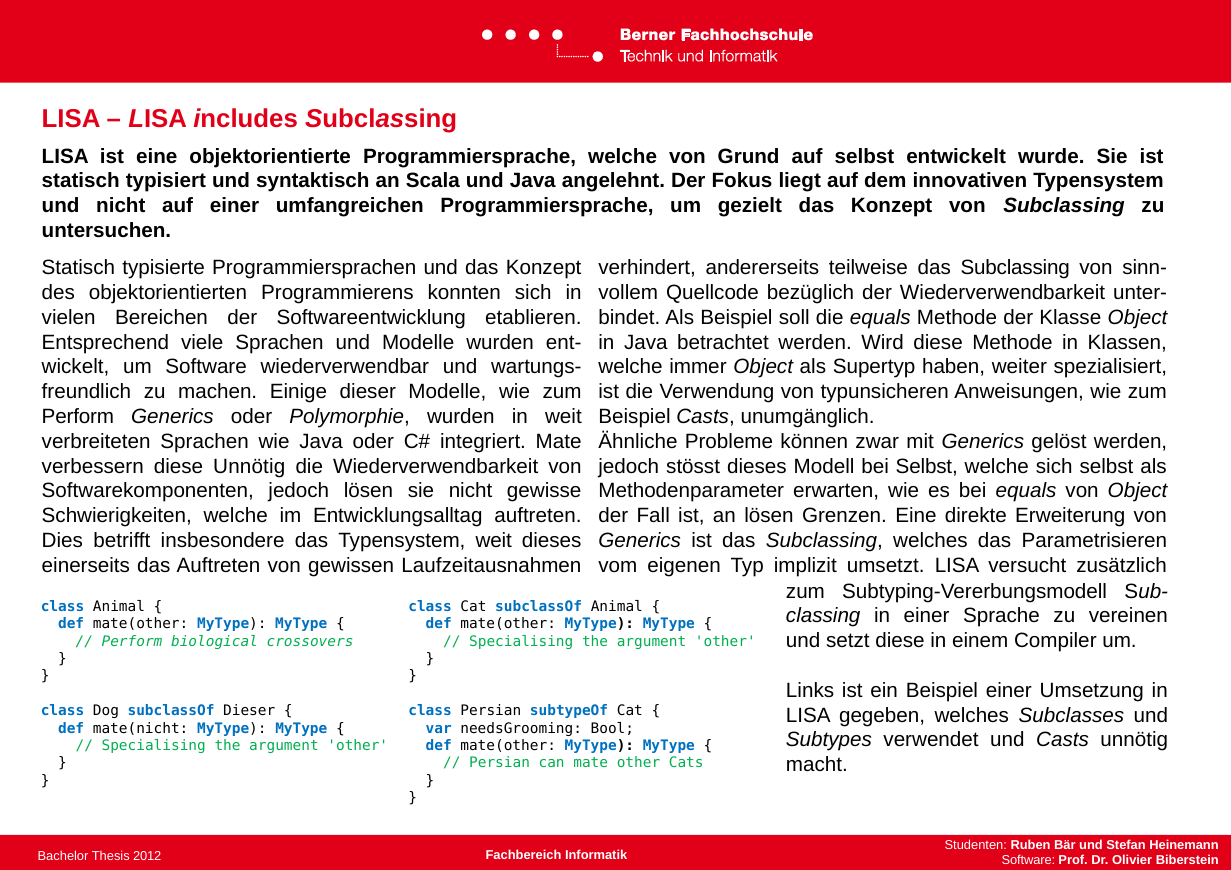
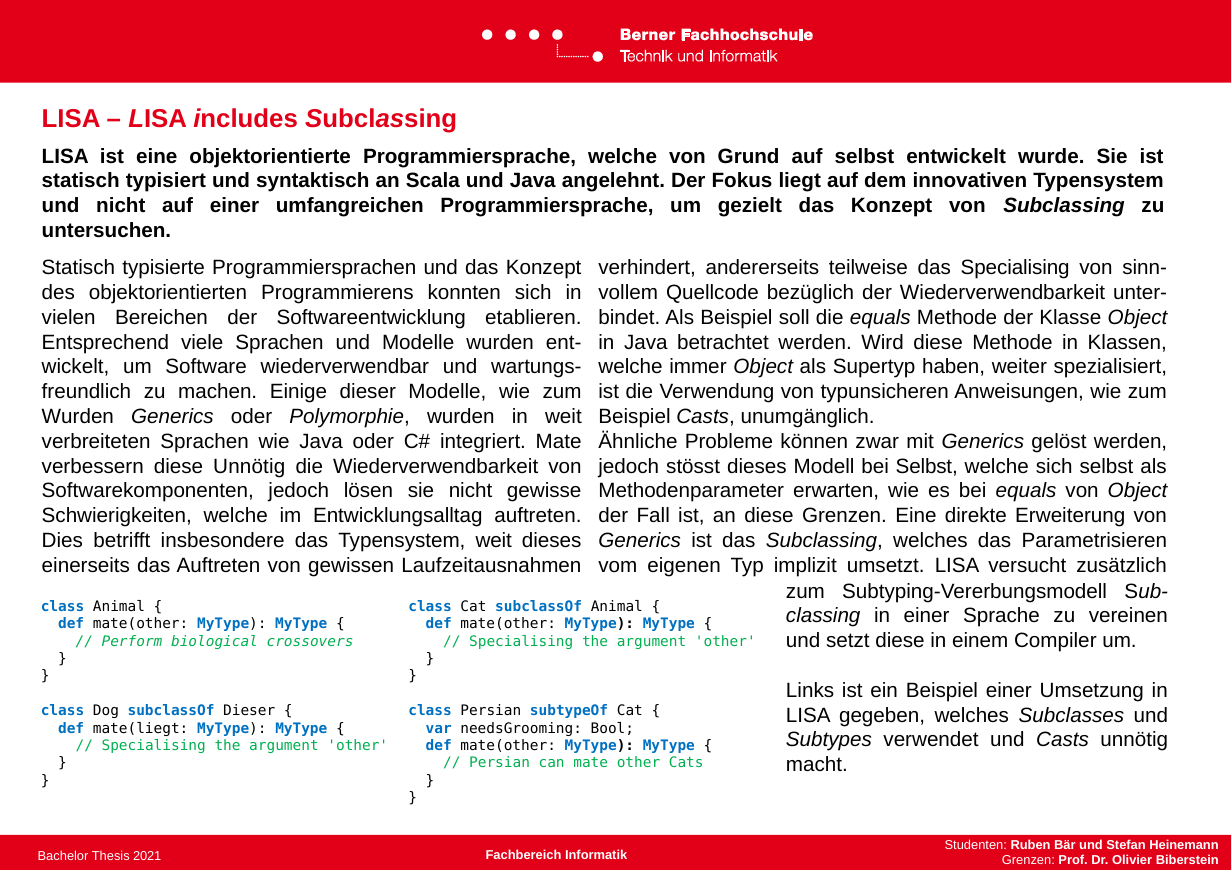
teilweise das Subclassing: Subclassing -> Specialising
Perform at (78, 416): Perform -> Wurden
an lösen: lösen -> diese
mate(nicht: mate(nicht -> mate(liegt
2012: 2012 -> 2021
Software at (1028, 860): Software -> Grenzen
